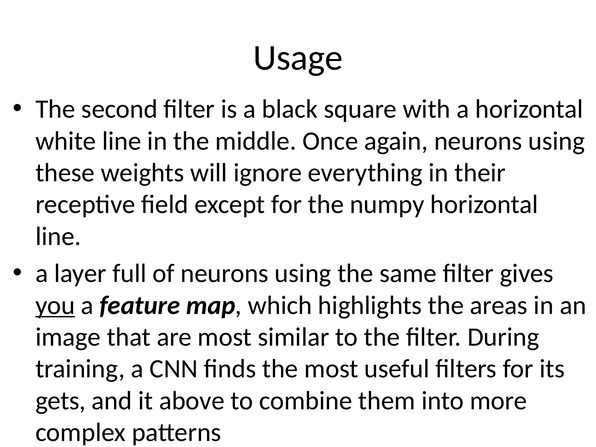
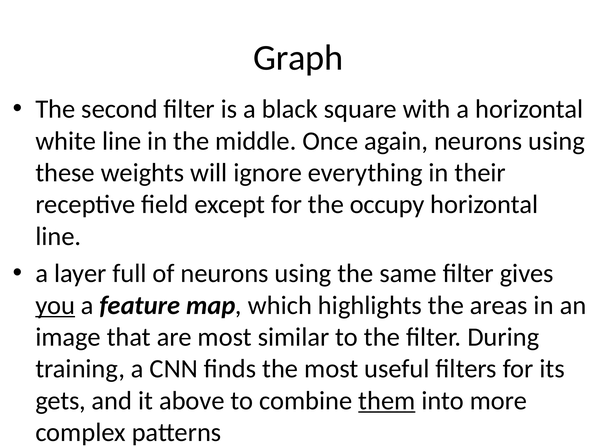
Usage: Usage -> Graph
numpy: numpy -> occupy
them underline: none -> present
